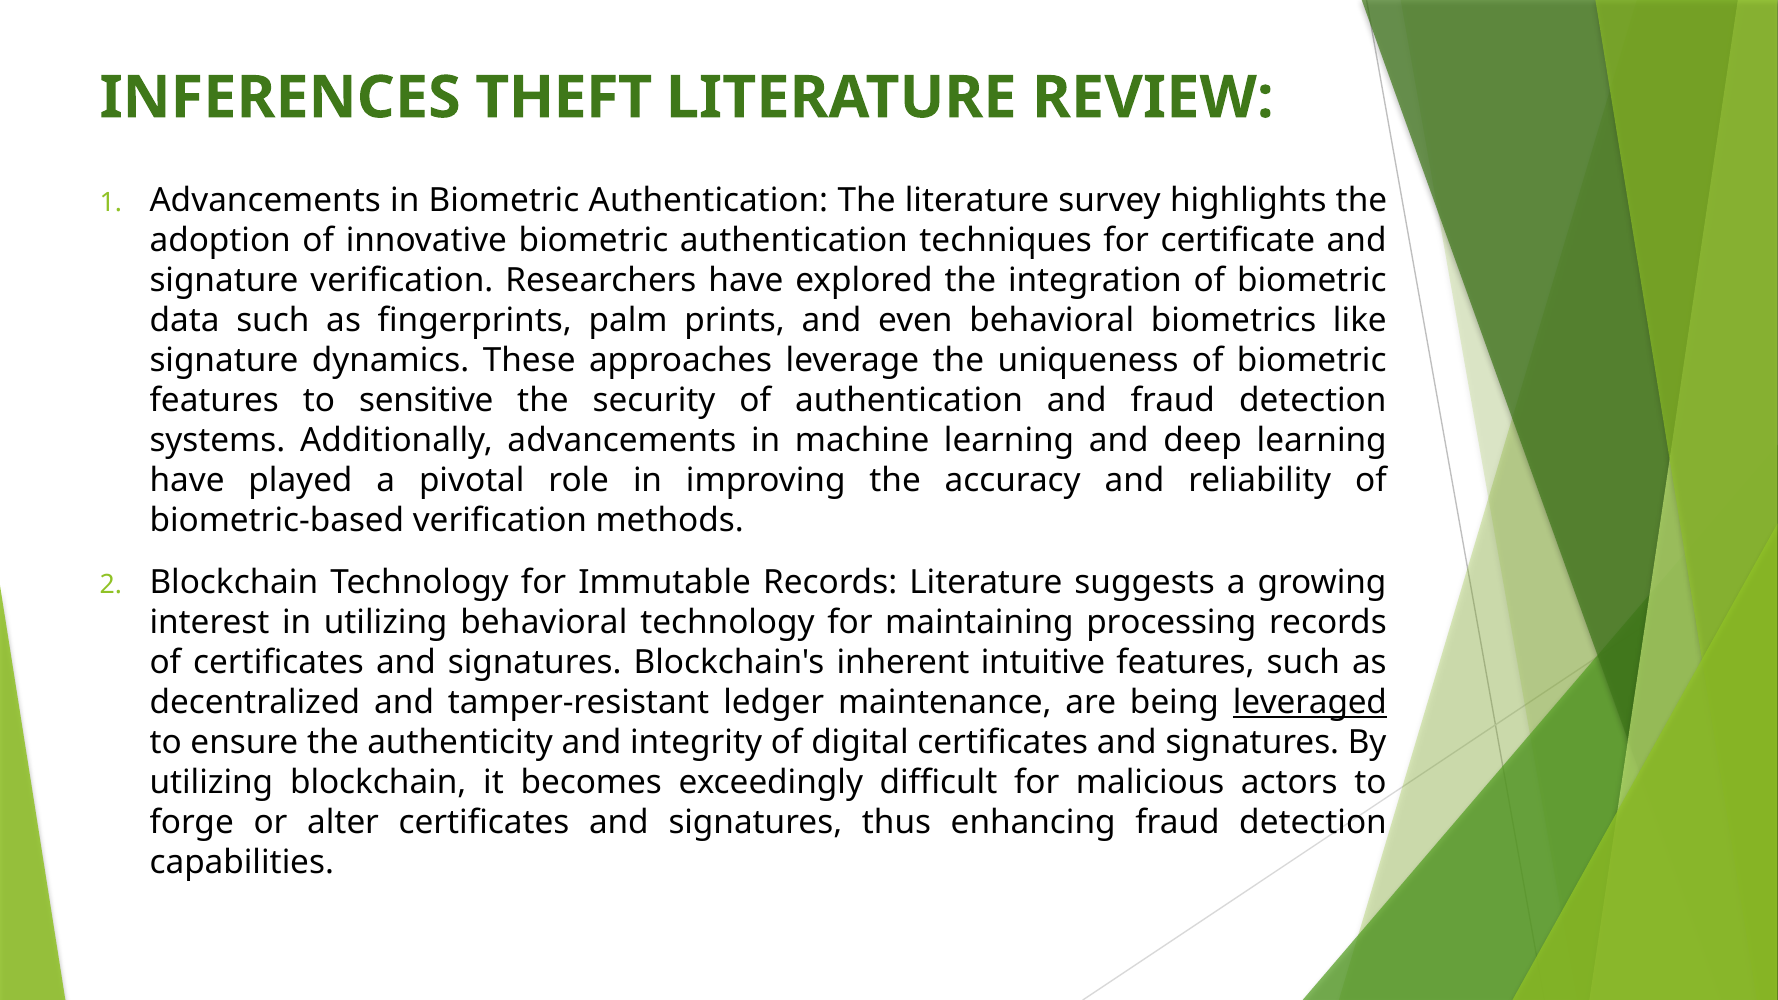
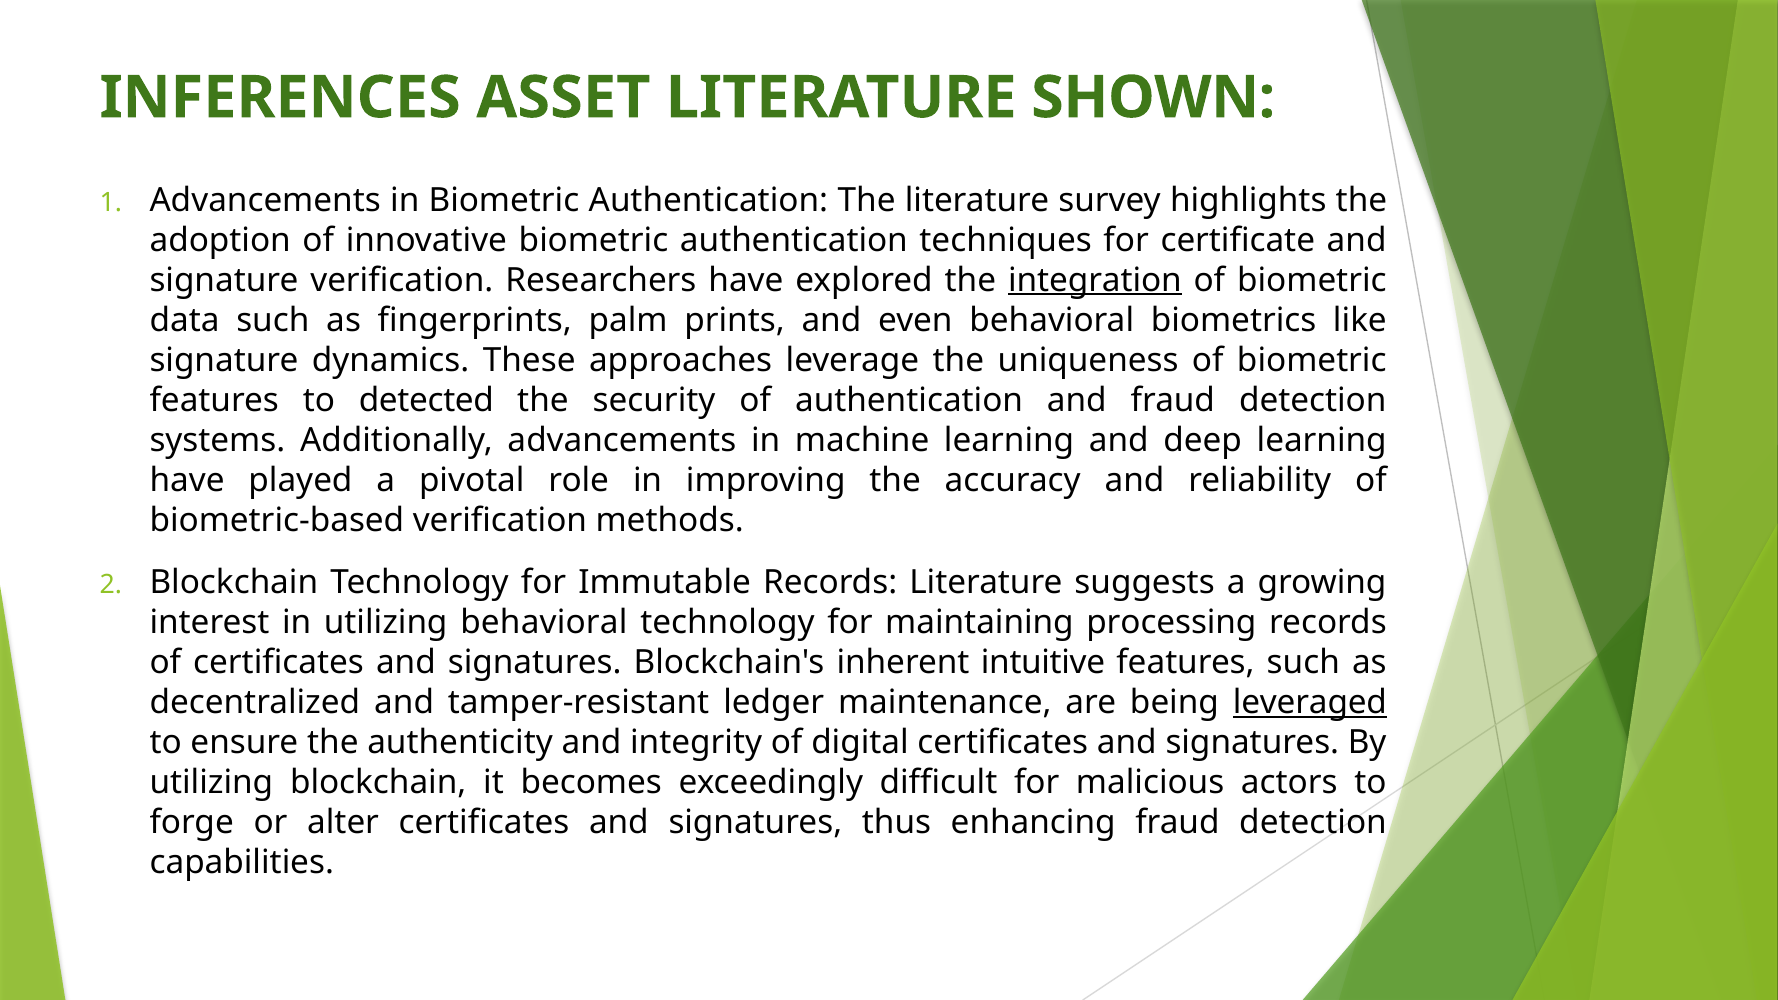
THEFT: THEFT -> ASSET
REVIEW: REVIEW -> SHOWN
integration underline: none -> present
sensitive: sensitive -> detected
